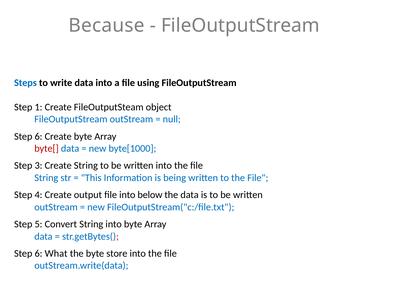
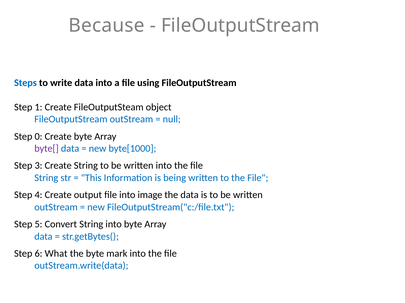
6 at (39, 137): 6 -> 0
byte[ colour: red -> purple
below: below -> image
store: store -> mark
